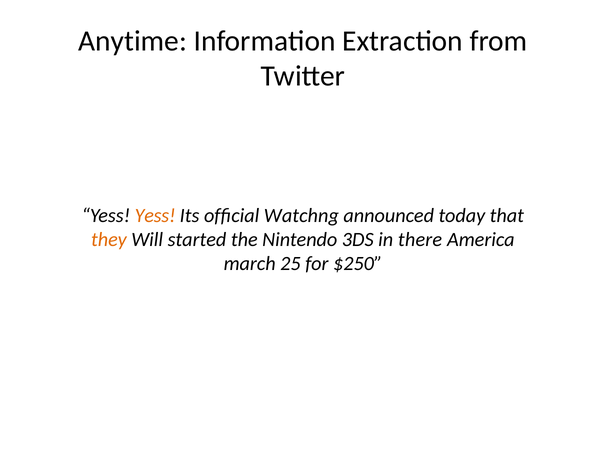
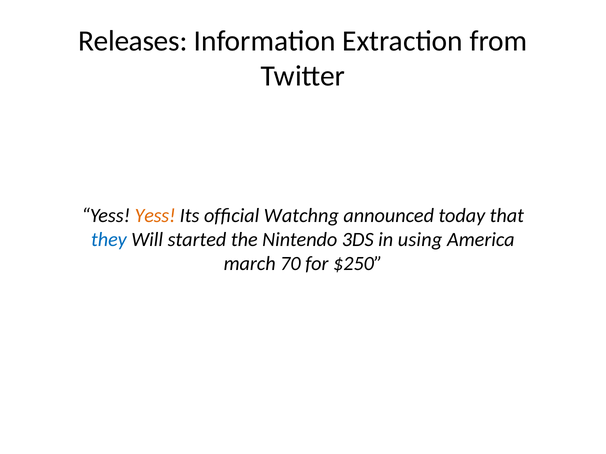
Anytime: Anytime -> Releases
they colour: orange -> blue
there: there -> using
25: 25 -> 70
